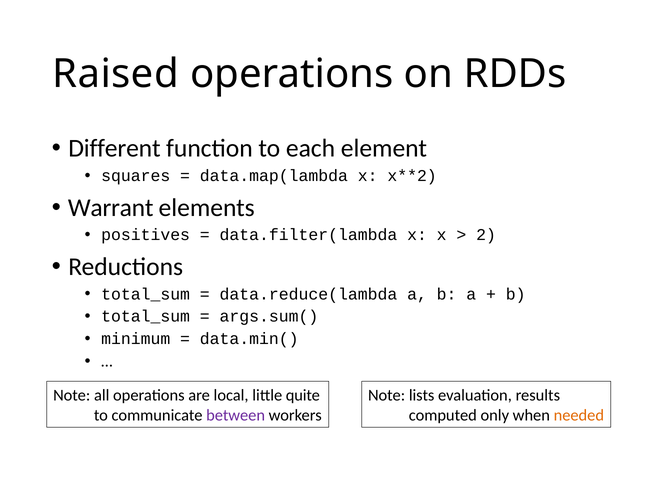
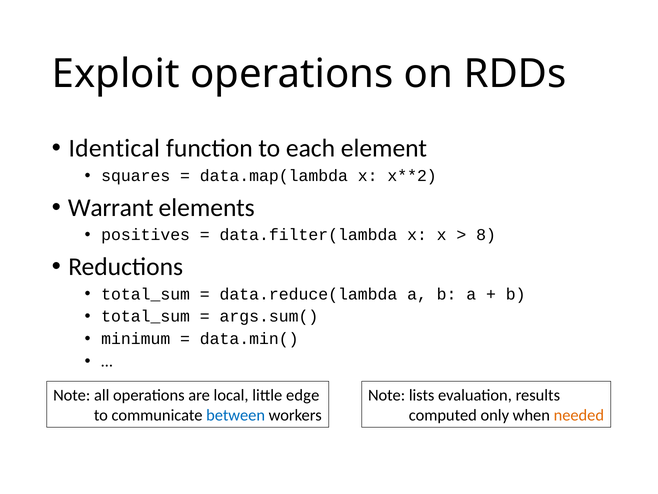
Raised: Raised -> Exploit
Different: Different -> Identical
2: 2 -> 8
quite: quite -> edge
between colour: purple -> blue
